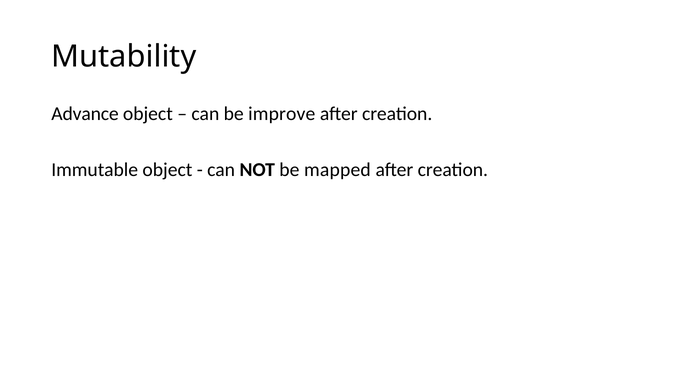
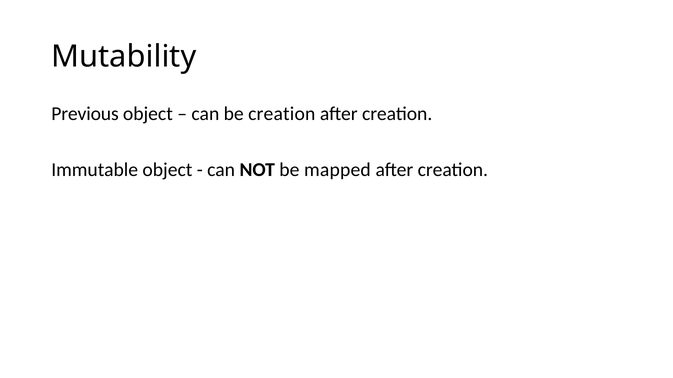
Advance: Advance -> Previous
be improve: improve -> creation
